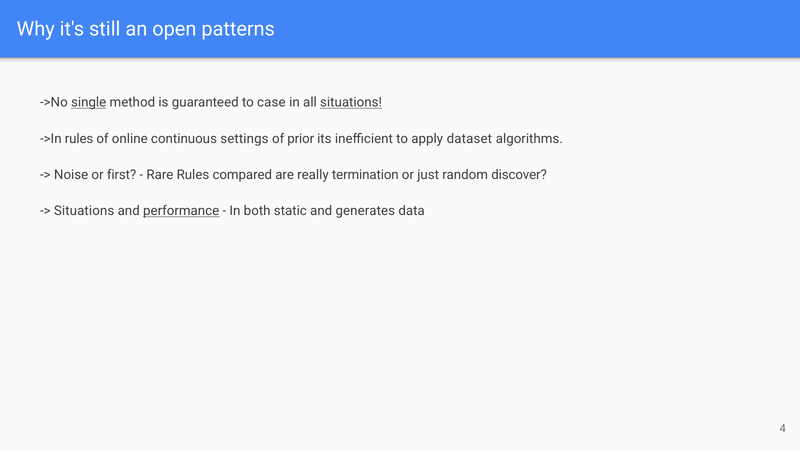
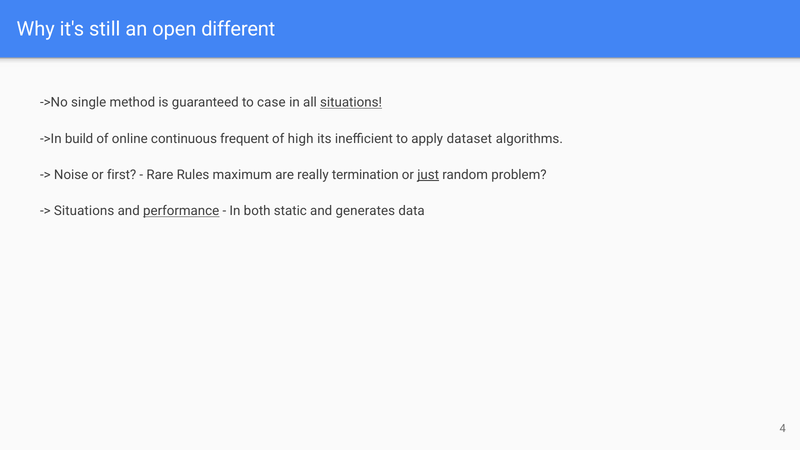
patterns: patterns -> different
single underline: present -> none
->In rules: rules -> build
settings: settings -> frequent
prior: prior -> high
compared: compared -> maximum
just underline: none -> present
discover: discover -> problem
